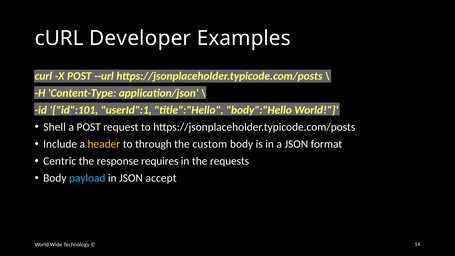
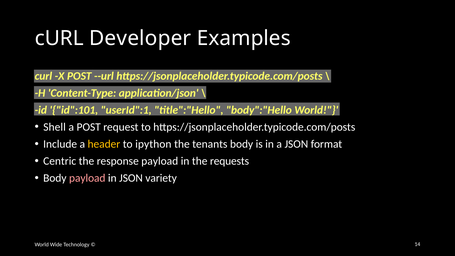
through: through -> ipython
custom: custom -> tenants
response requires: requires -> payload
payload at (87, 178) colour: light blue -> pink
accept: accept -> variety
